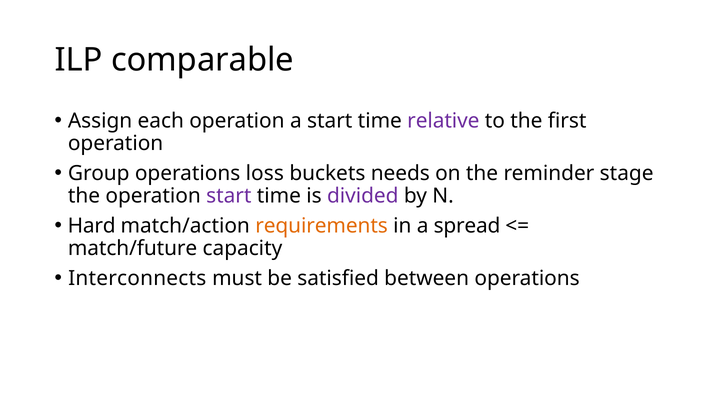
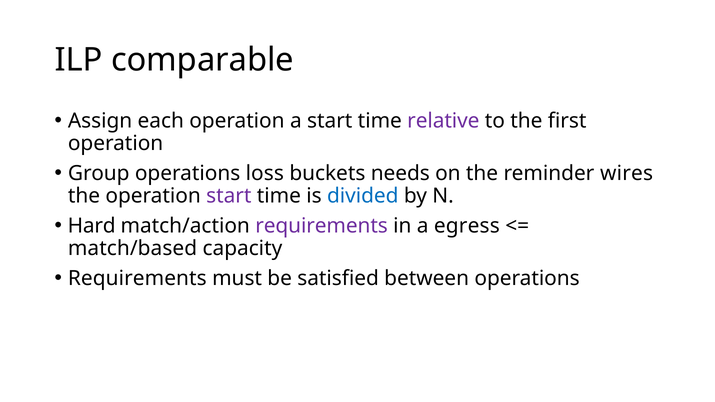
stage: stage -> wires
divided colour: purple -> blue
requirements at (322, 226) colour: orange -> purple
spread: spread -> egress
match/future: match/future -> match/based
Interconnects at (137, 278): Interconnects -> Requirements
